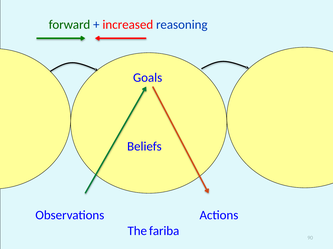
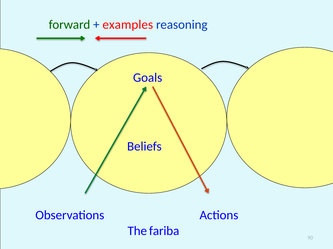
increased: increased -> examples
